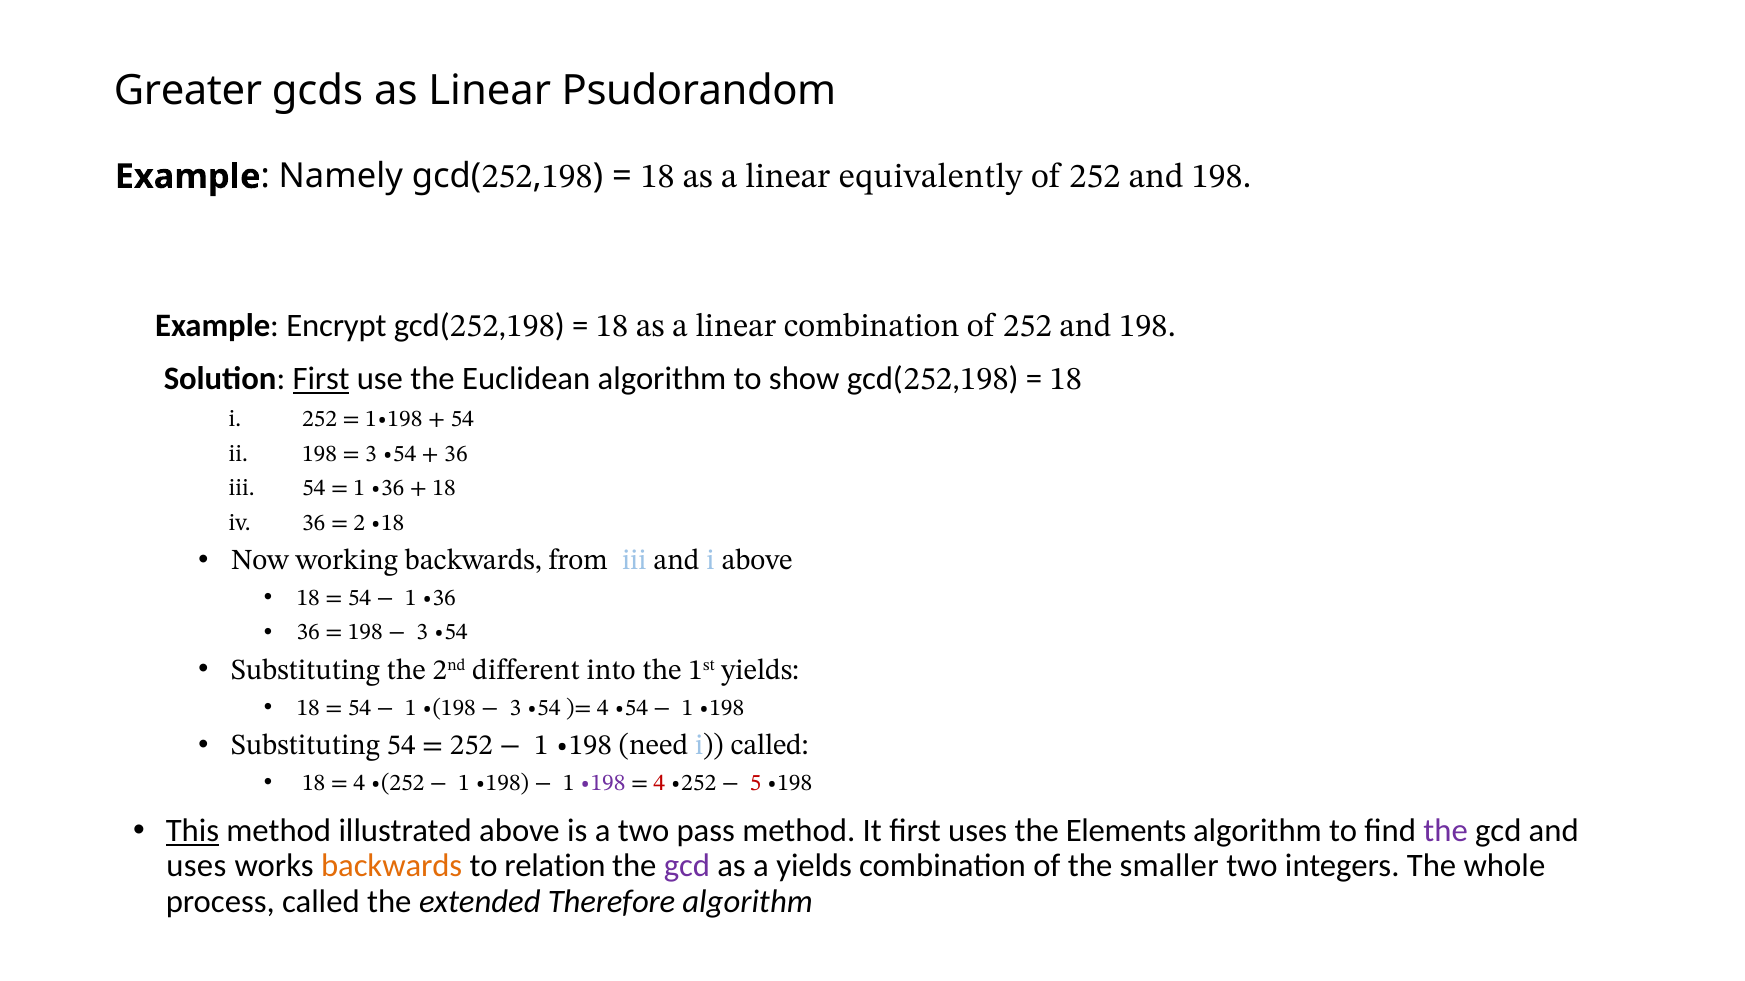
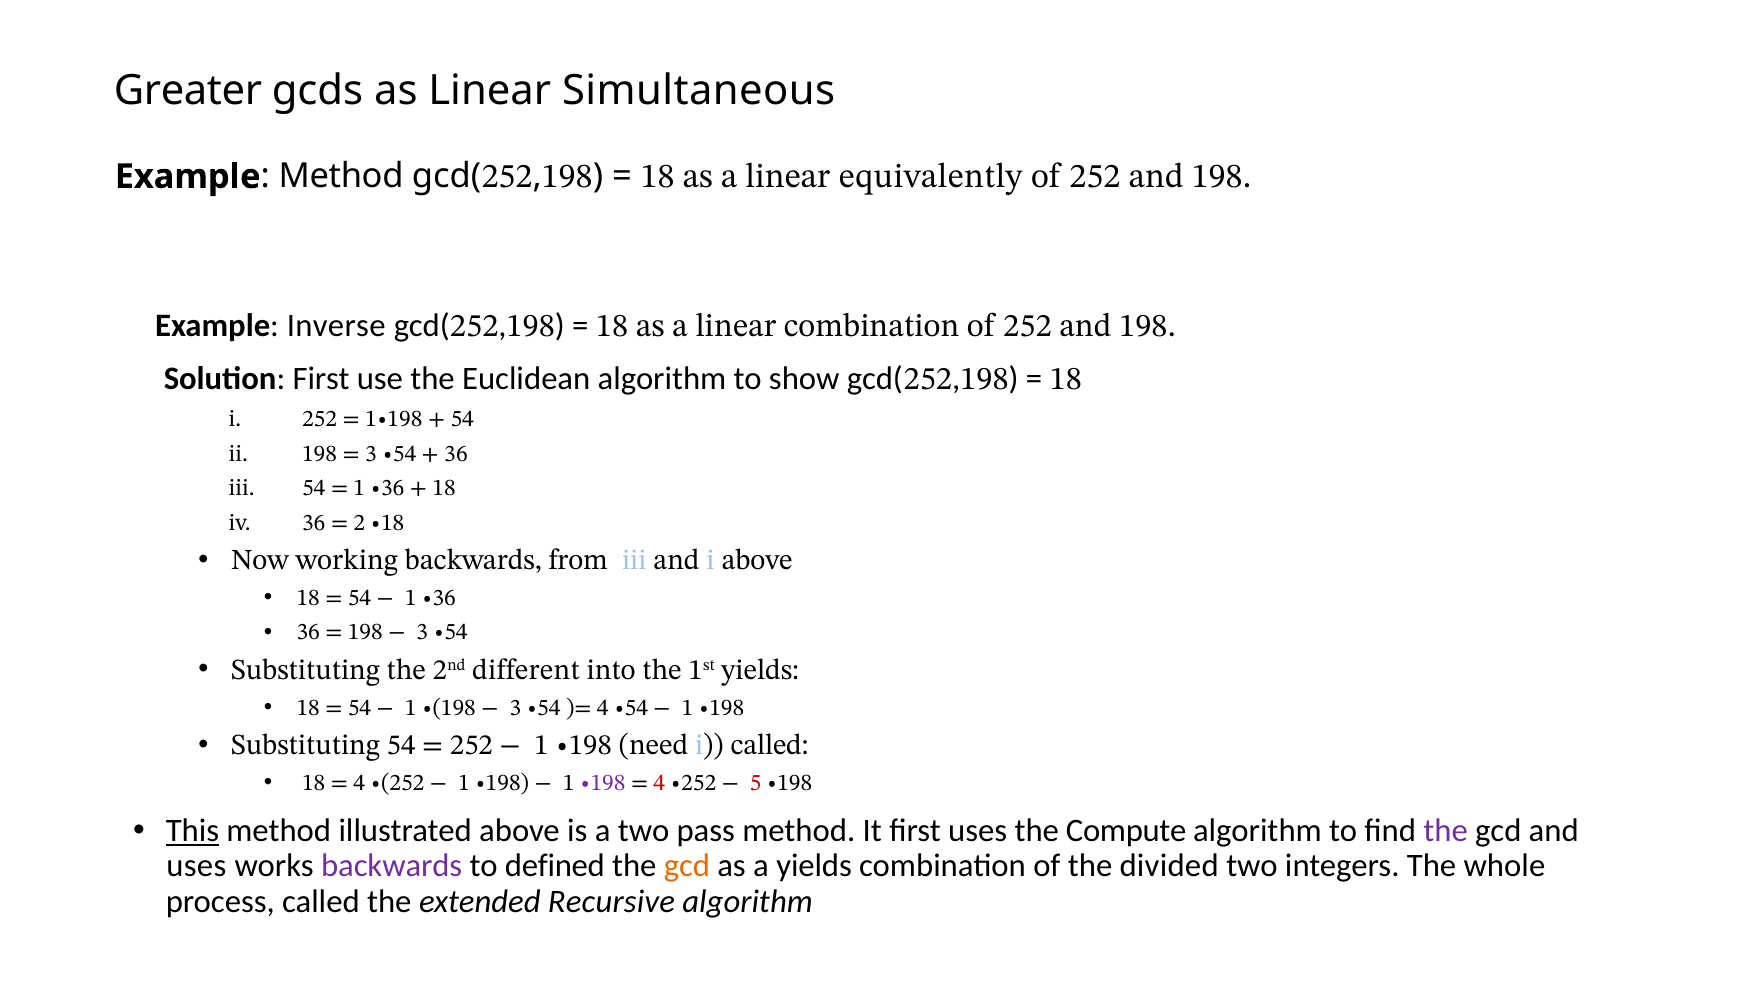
Psudorandom: Psudorandom -> Simultaneous
Namely at (341, 177): Namely -> Method
Encrypt: Encrypt -> Inverse
First at (321, 379) underline: present -> none
Elements: Elements -> Compute
backwards at (392, 867) colour: orange -> purple
relation: relation -> defined
gcd at (687, 867) colour: purple -> orange
smaller: smaller -> divided
Therefore: Therefore -> Recursive
